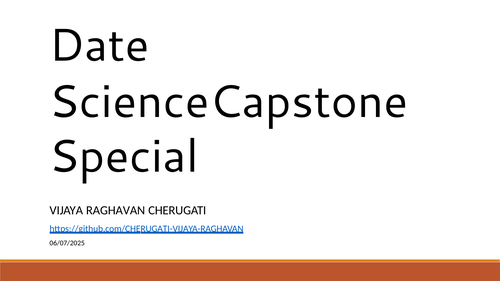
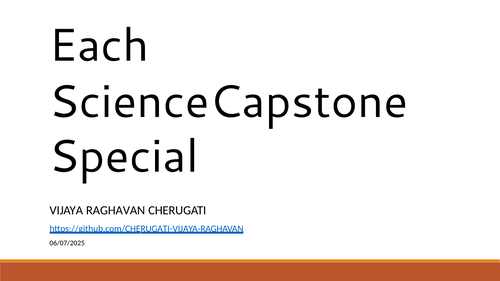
Date: Date -> Each
